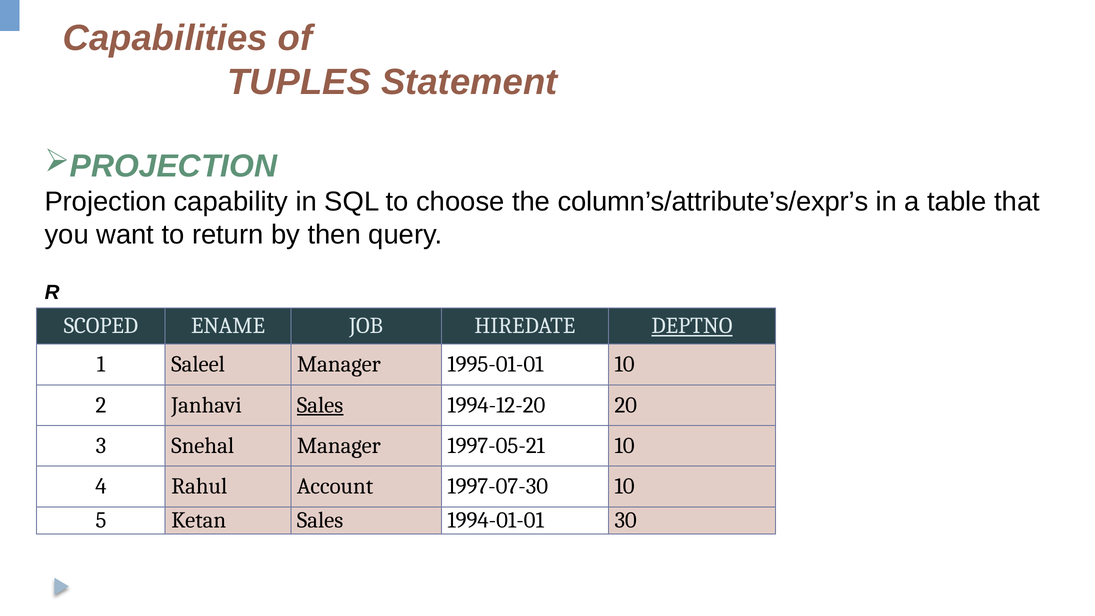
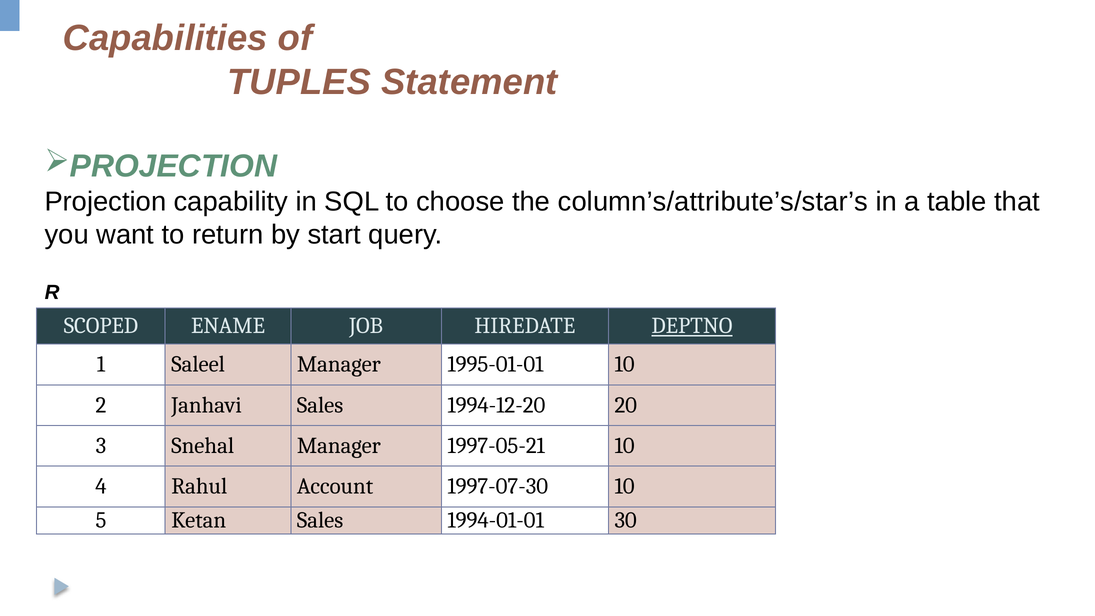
column’s/attribute’s/expr’s: column’s/attribute’s/expr’s -> column’s/attribute’s/star’s
then: then -> start
Sales at (320, 405) underline: present -> none
